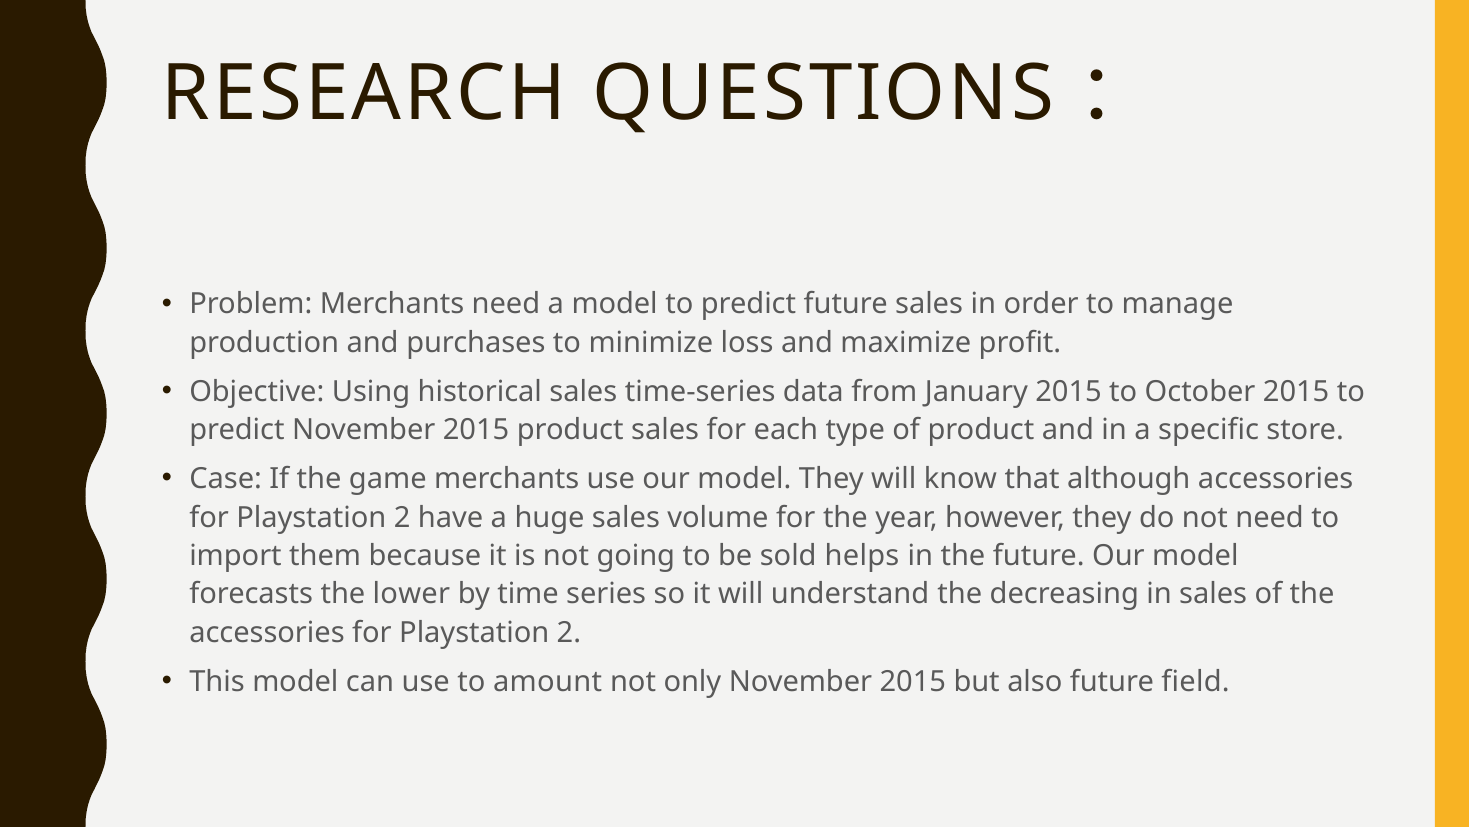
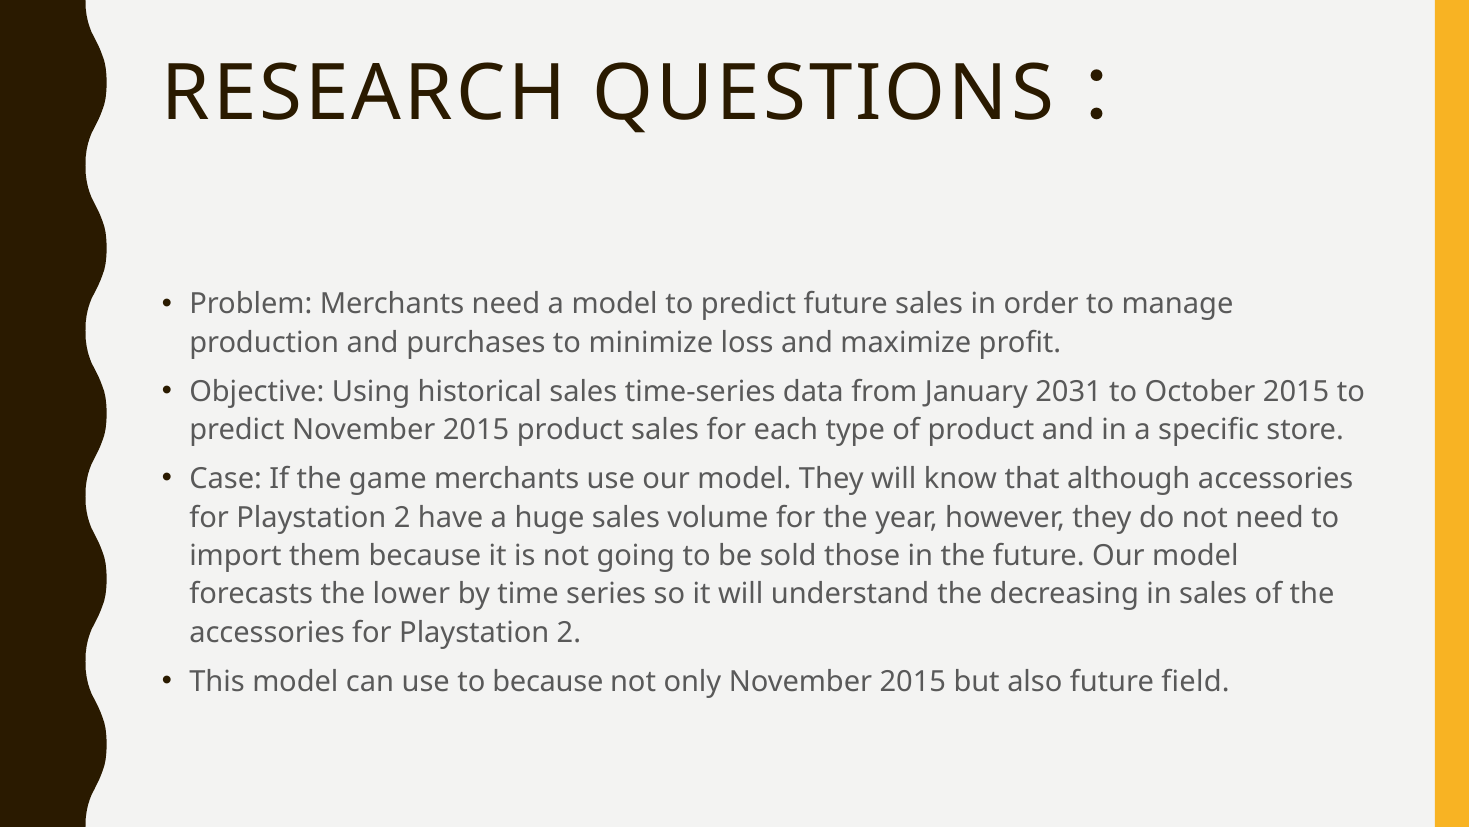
January 2015: 2015 -> 2031
helps: helps -> those
to amount: amount -> because
